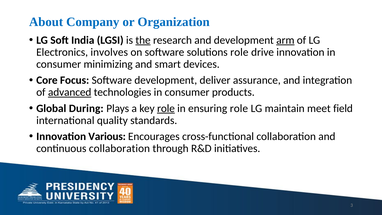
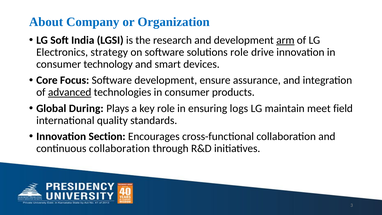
the underline: present -> none
involves: involves -> strategy
minimizing: minimizing -> technology
deliver: deliver -> ensure
role at (166, 108) underline: present -> none
ensuring role: role -> logs
Various: Various -> Section
